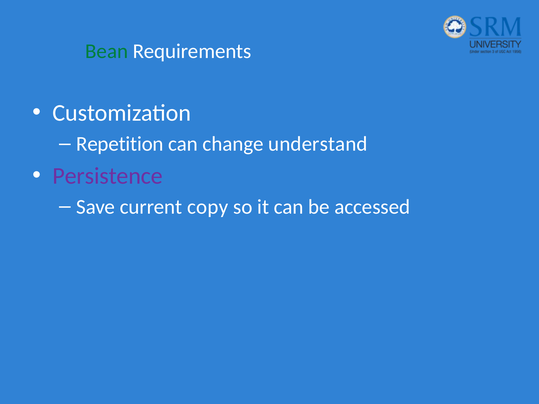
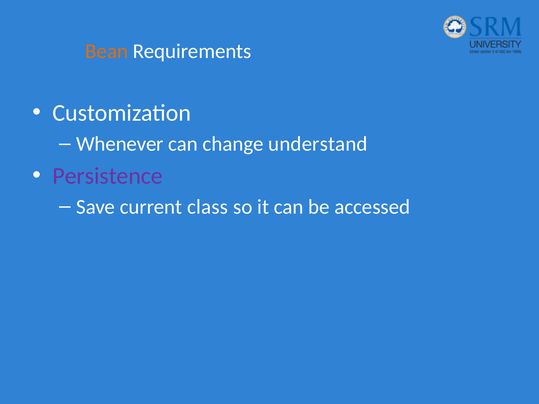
Bean colour: green -> orange
Repetition: Repetition -> Whenever
copy: copy -> class
